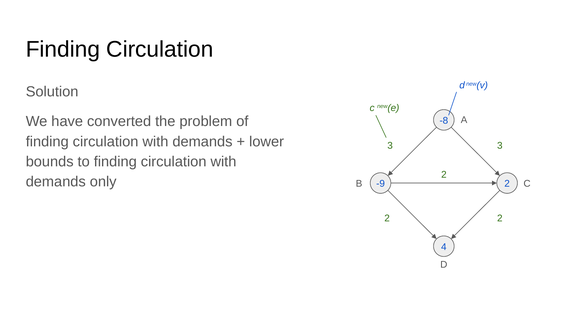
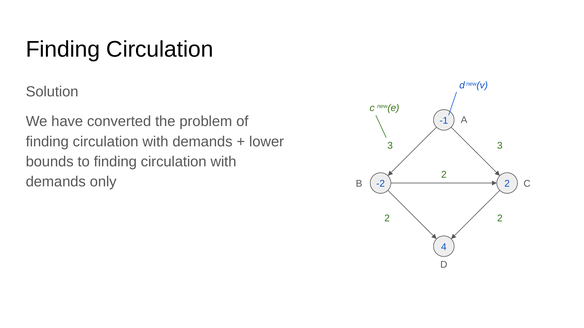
-8: -8 -> -1
-9: -9 -> -2
